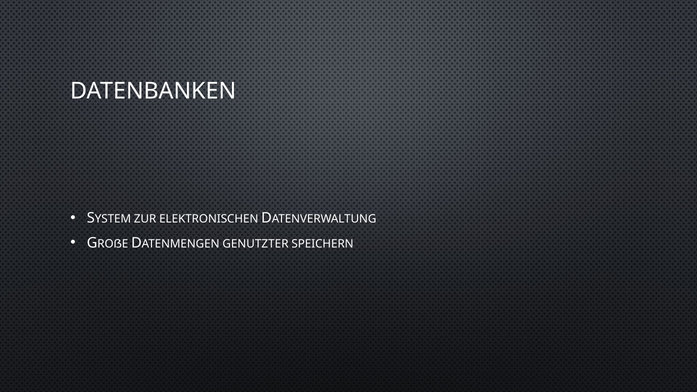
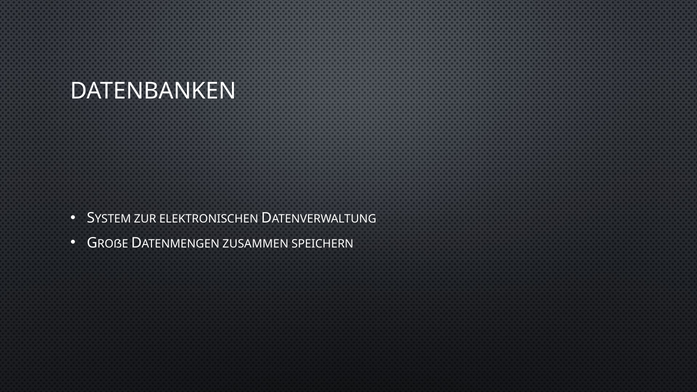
GENUTZTER: GENUTZTER -> ZUSAMMEN
